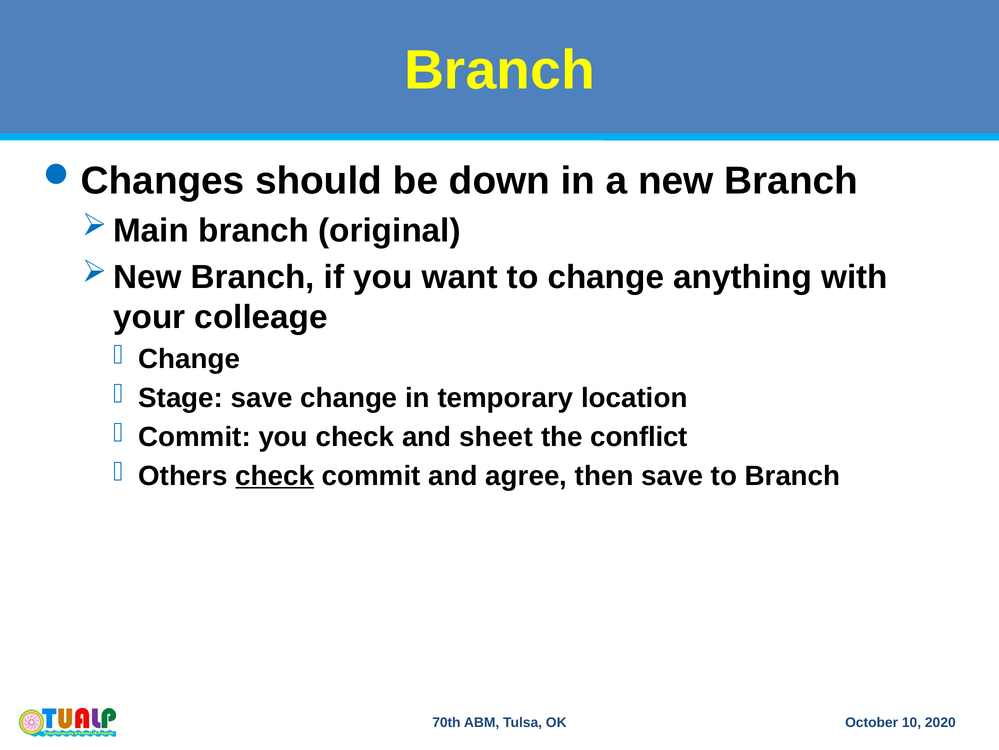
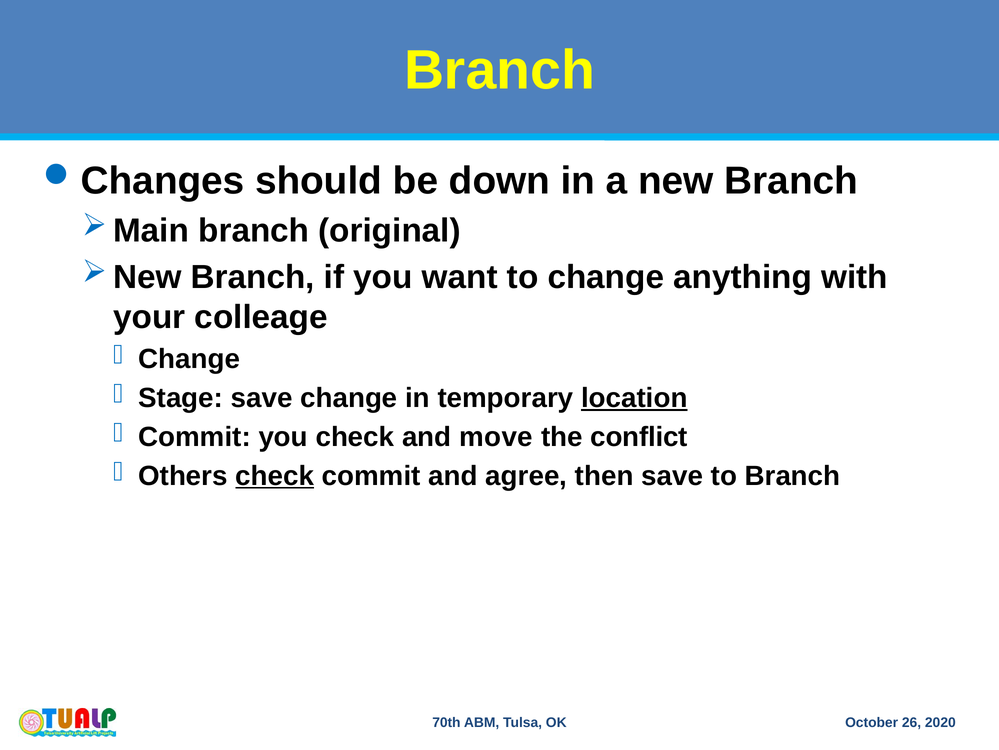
location underline: none -> present
sheet: sheet -> move
10: 10 -> 26
